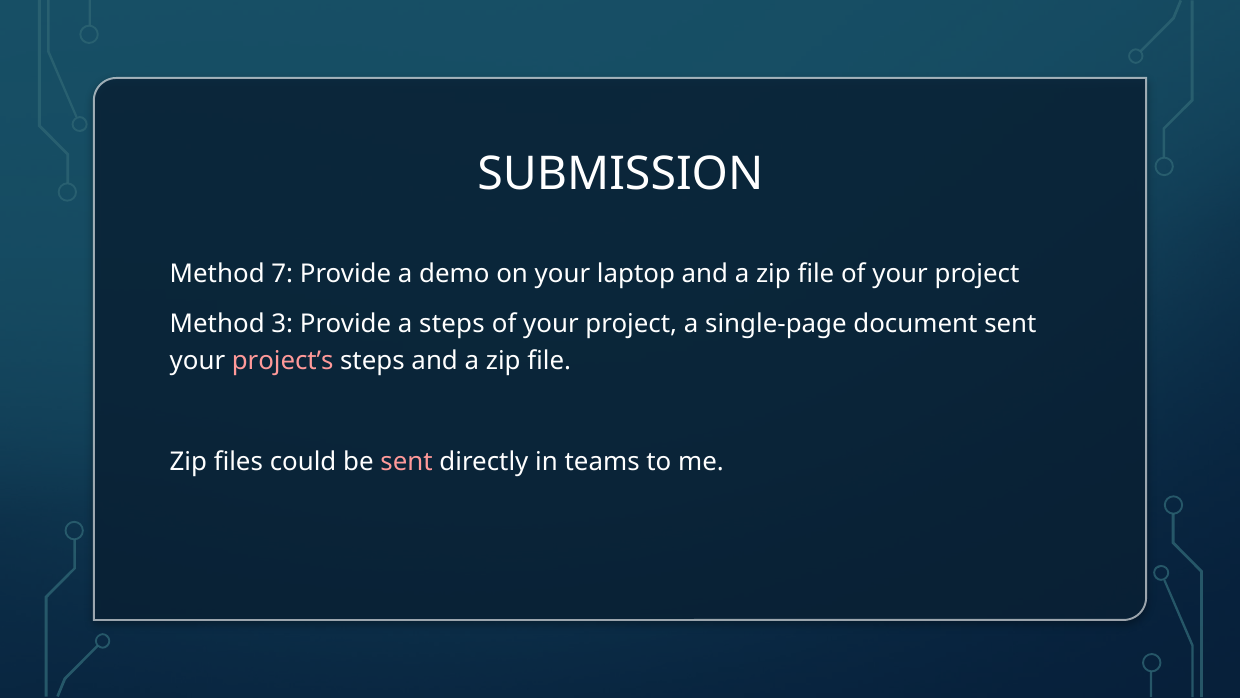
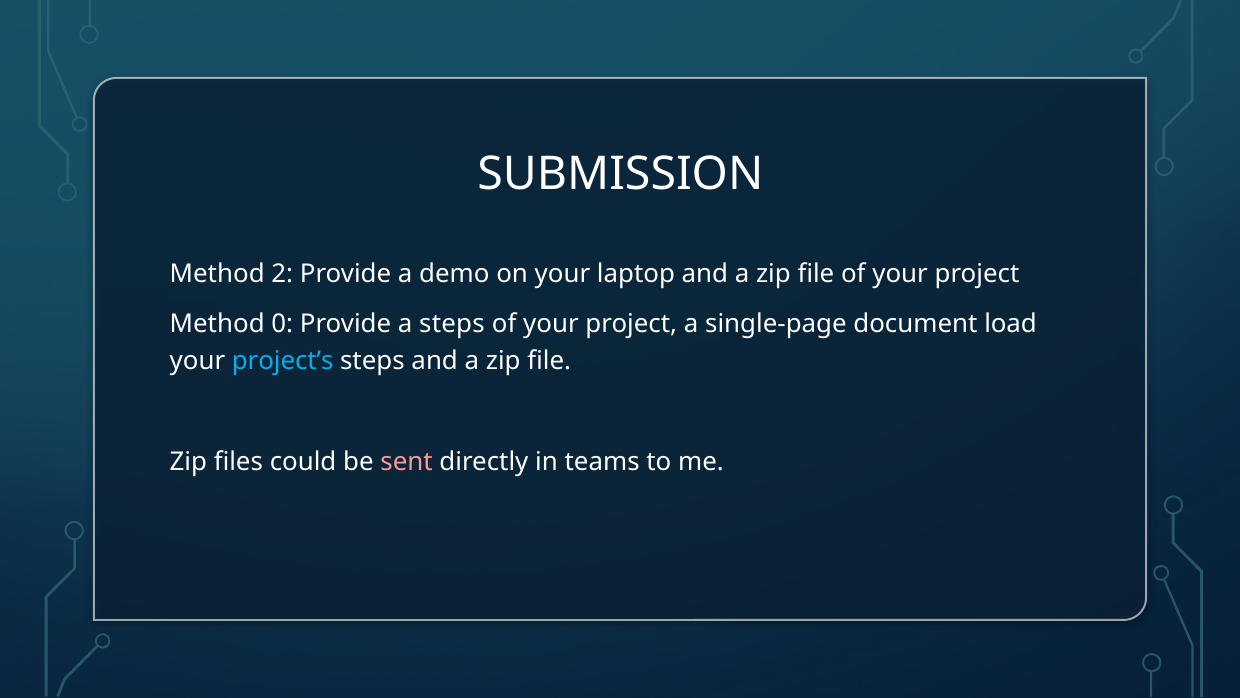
7: 7 -> 2
3: 3 -> 0
document sent: sent -> load
project’s colour: pink -> light blue
